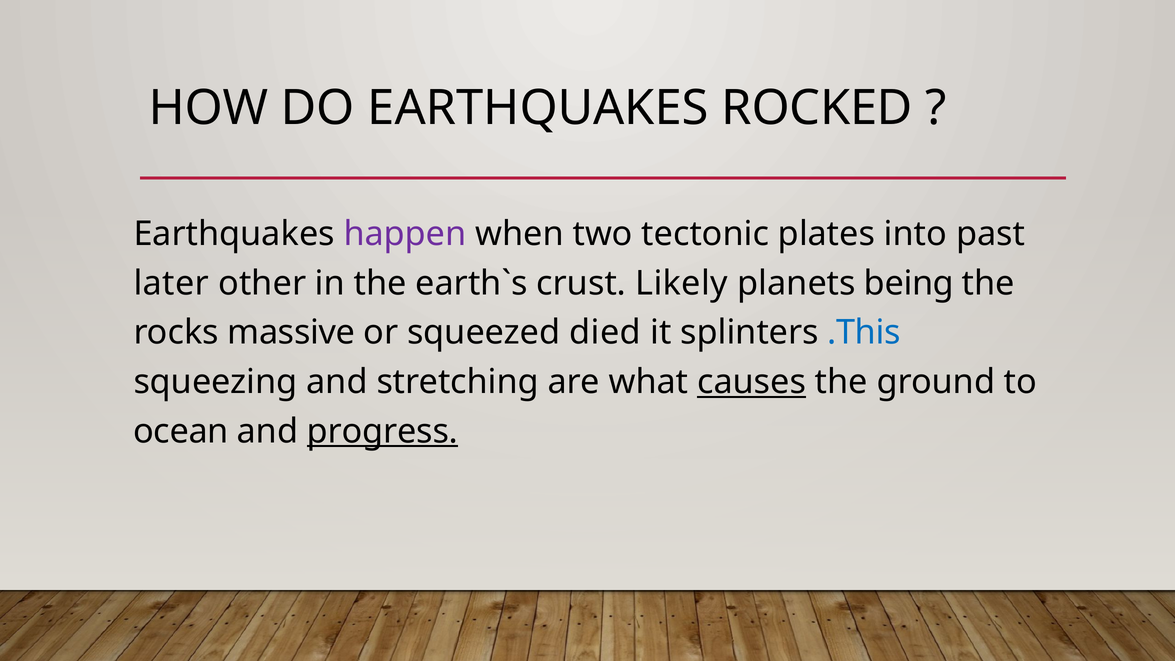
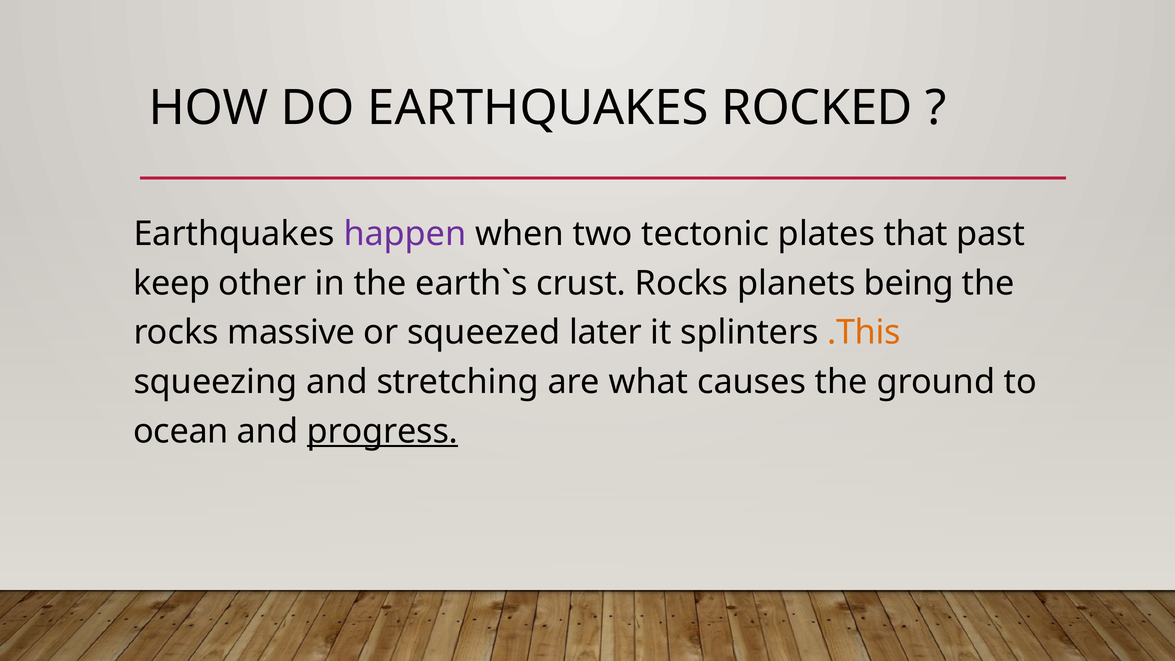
into: into -> that
later: later -> keep
crust Likely: Likely -> Rocks
died: died -> later
.This colour: blue -> orange
causes underline: present -> none
